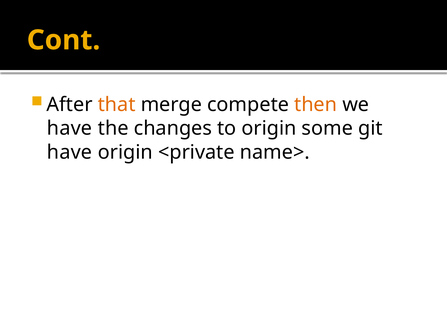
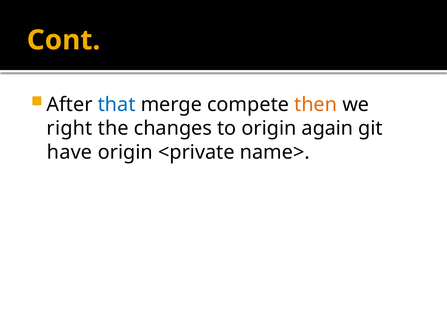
that colour: orange -> blue
have at (70, 128): have -> right
some: some -> again
